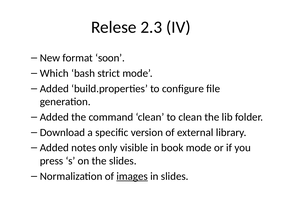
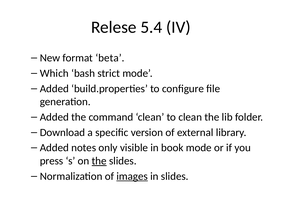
2.3: 2.3 -> 5.4
soon: soon -> beta
the at (99, 161) underline: none -> present
